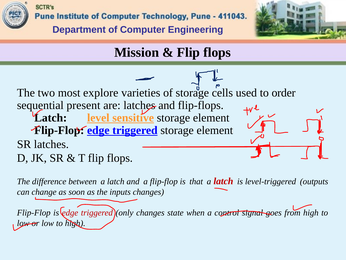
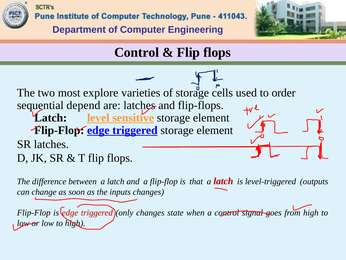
Mission at (137, 52): Mission -> Control
present: present -> depend
